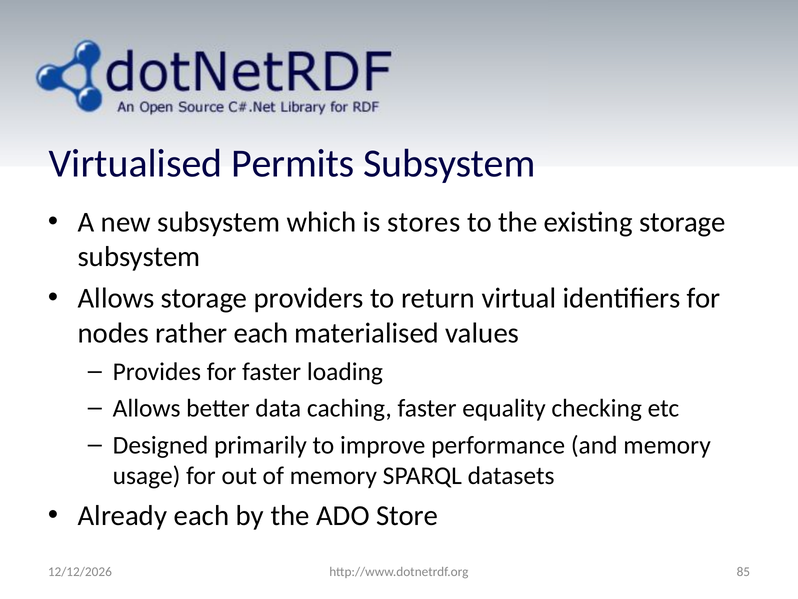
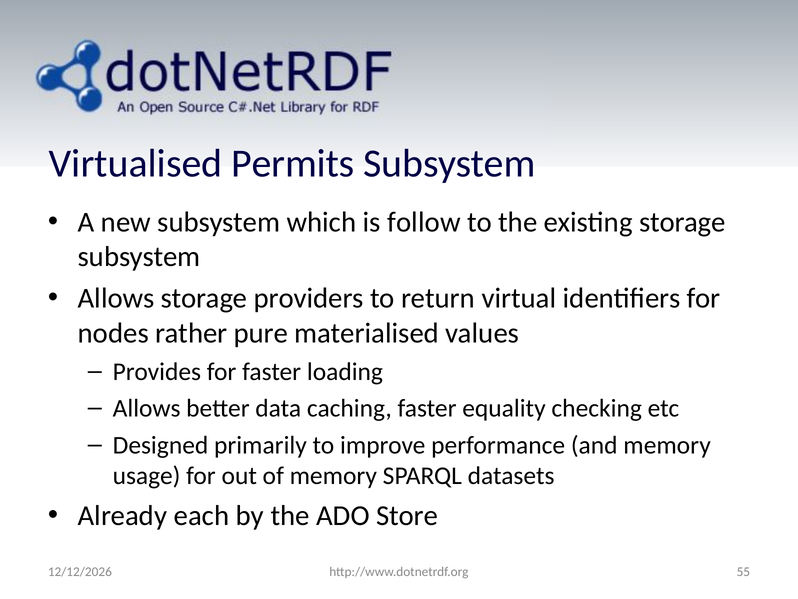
stores: stores -> follow
rather each: each -> pure
85: 85 -> 55
